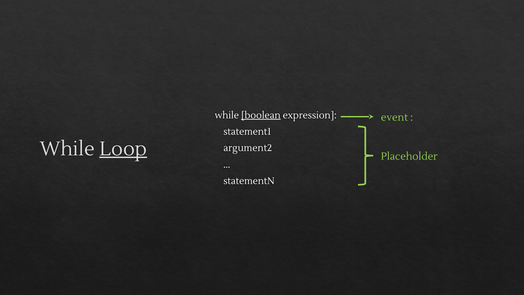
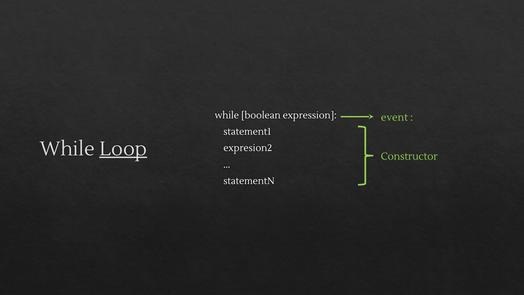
boolean underline: present -> none
argument2: argument2 -> expresion2
Placeholder: Placeholder -> Constructor
